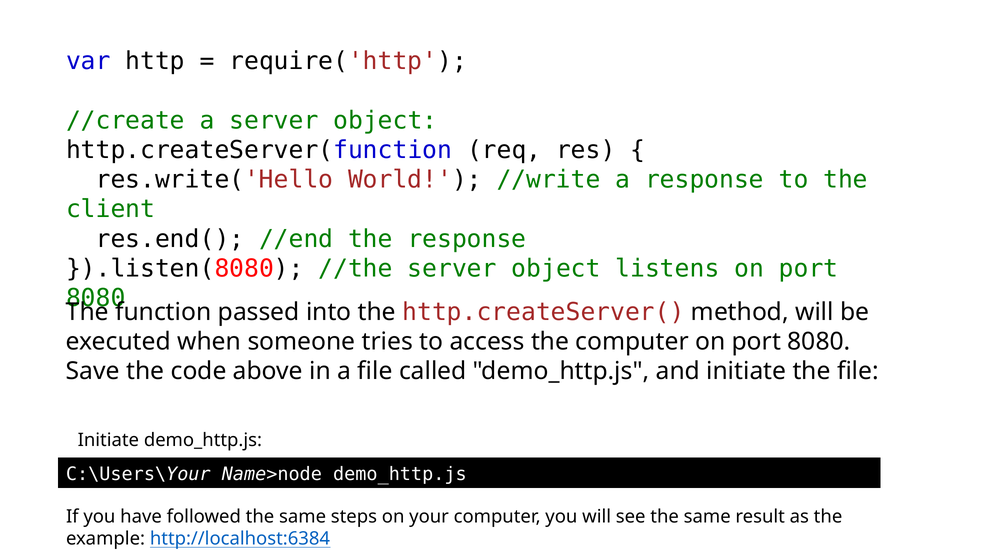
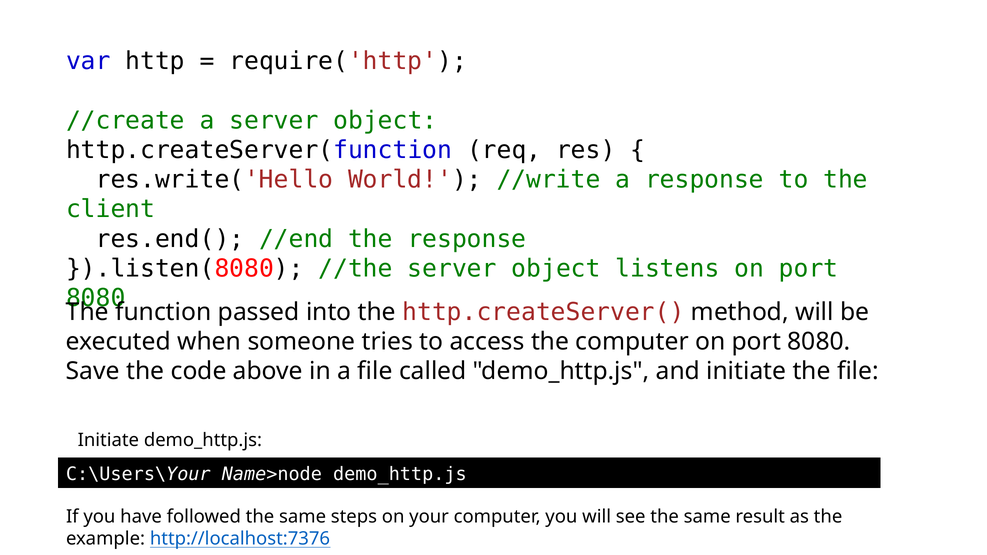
http://localhost:6384: http://localhost:6384 -> http://localhost:7376
